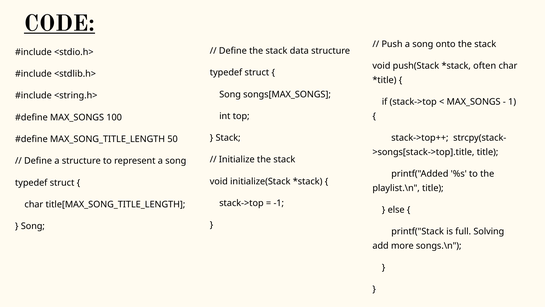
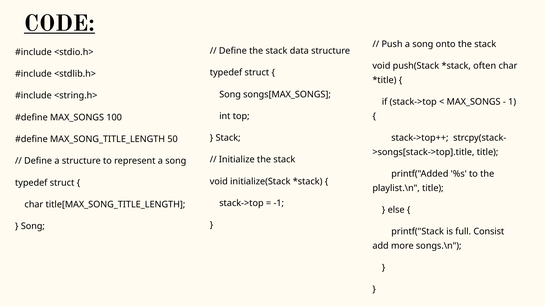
Solving: Solving -> Consist
